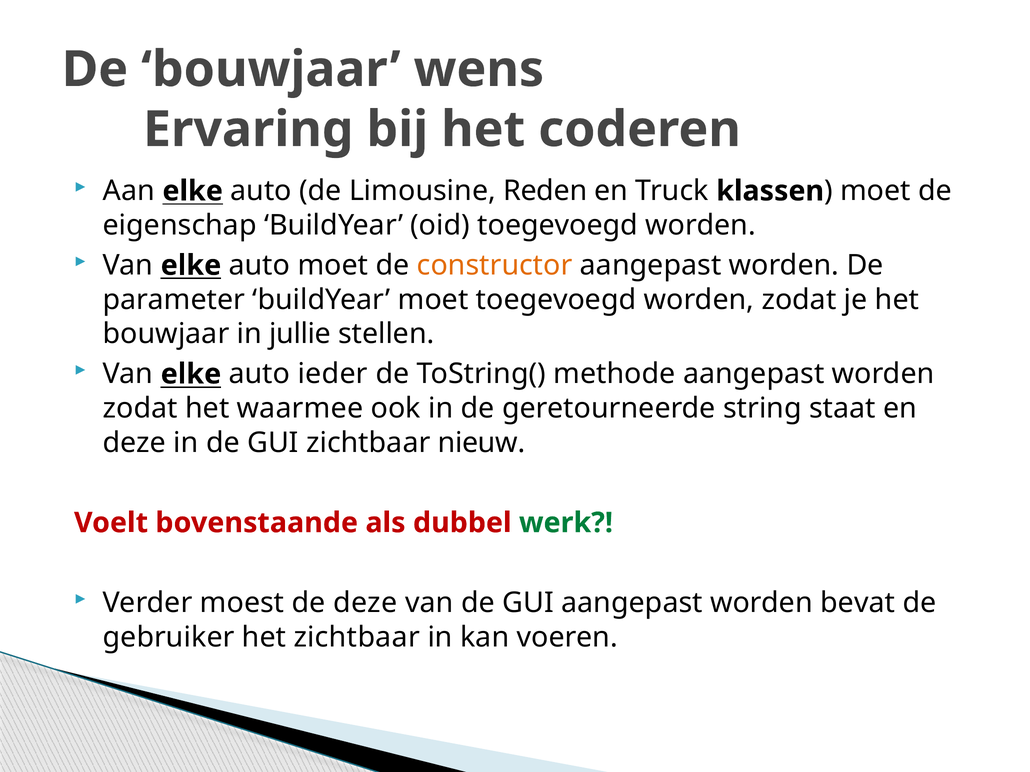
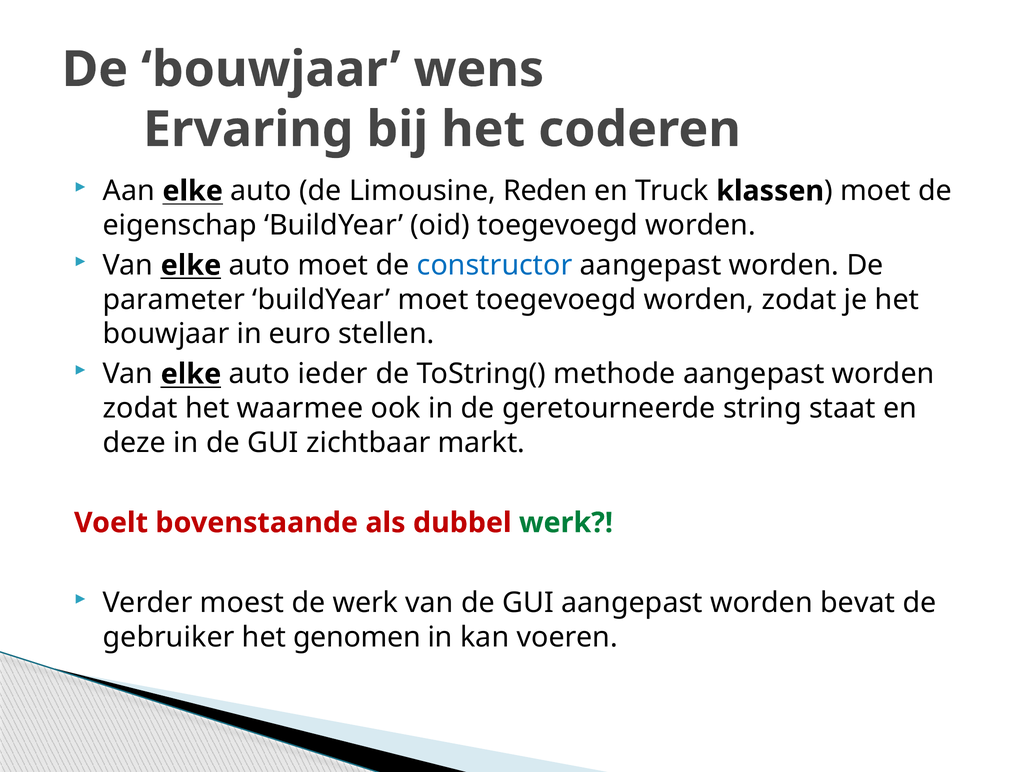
constructor colour: orange -> blue
jullie: jullie -> euro
nieuw: nieuw -> markt
de deze: deze -> werk
het zichtbaar: zichtbaar -> genomen
